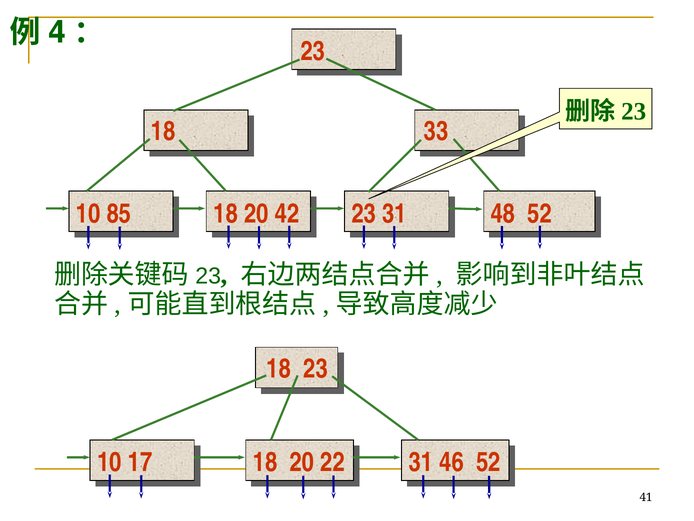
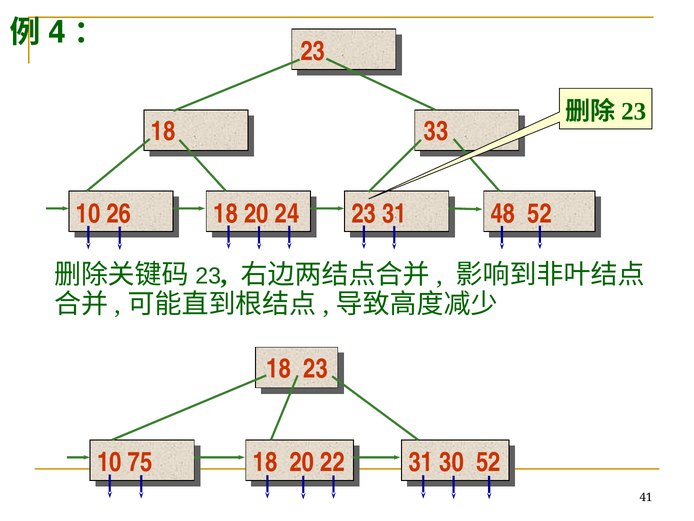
85: 85 -> 26
42: 42 -> 24
17: 17 -> 75
46: 46 -> 30
